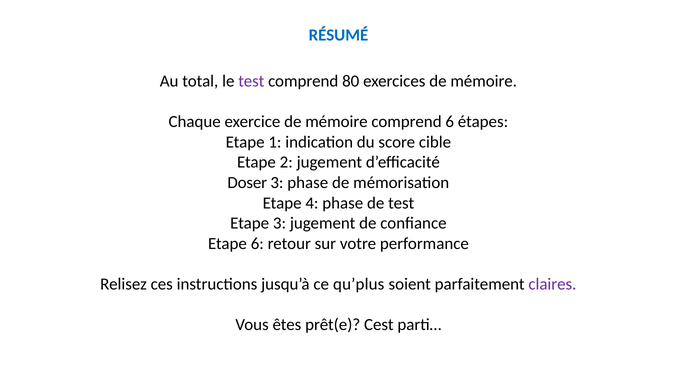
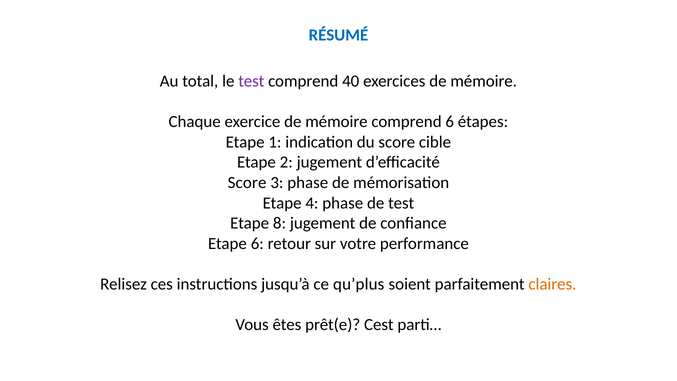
80: 80 -> 40
Doser at (247, 183): Doser -> Score
Etape 3: 3 -> 8
claires colour: purple -> orange
